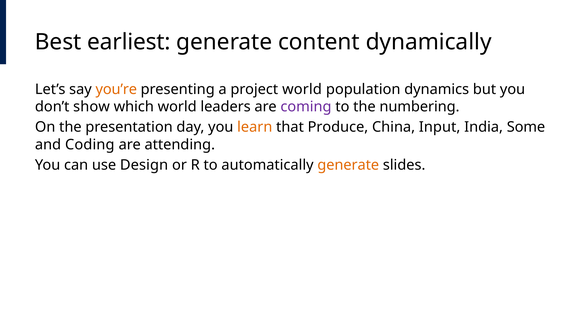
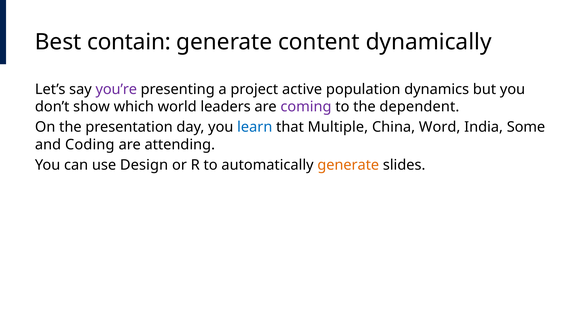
earliest: earliest -> contain
you’re colour: orange -> purple
project world: world -> active
numbering: numbering -> dependent
learn colour: orange -> blue
Produce: Produce -> Multiple
Input: Input -> Word
